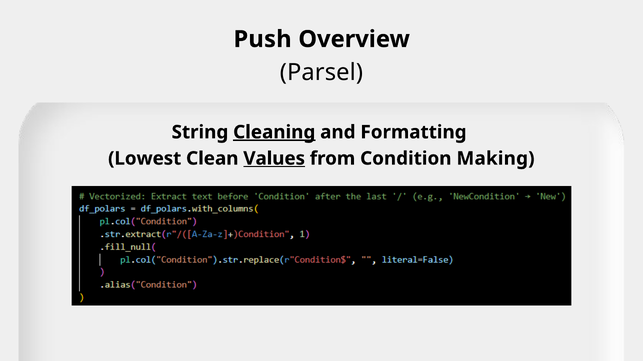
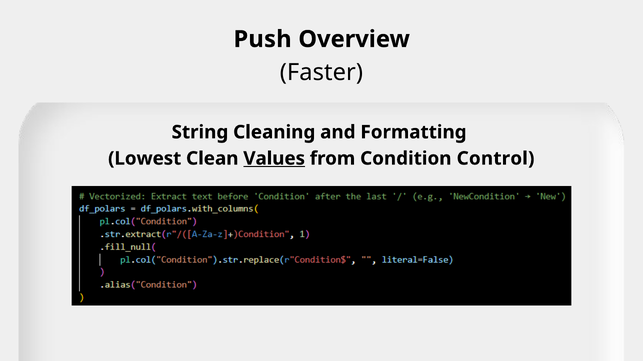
Parsel: Parsel -> Faster
Cleaning underline: present -> none
Making: Making -> Control
